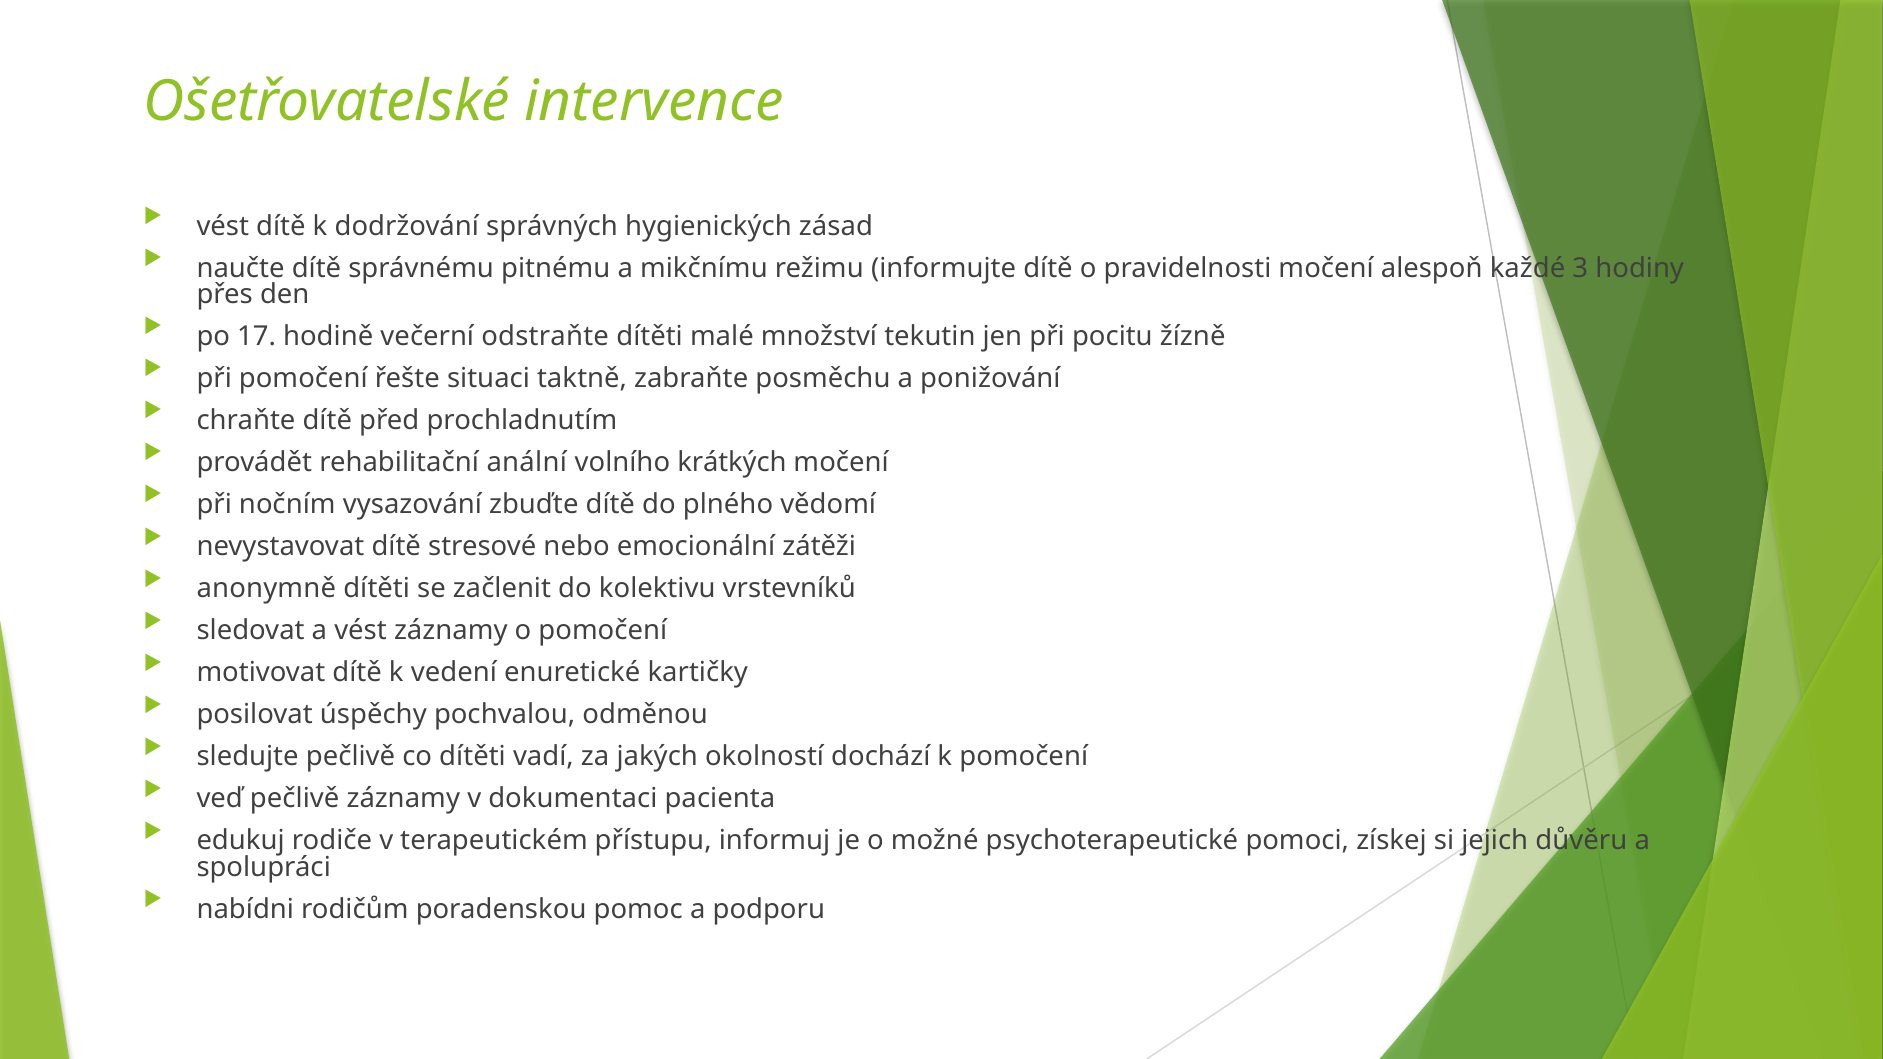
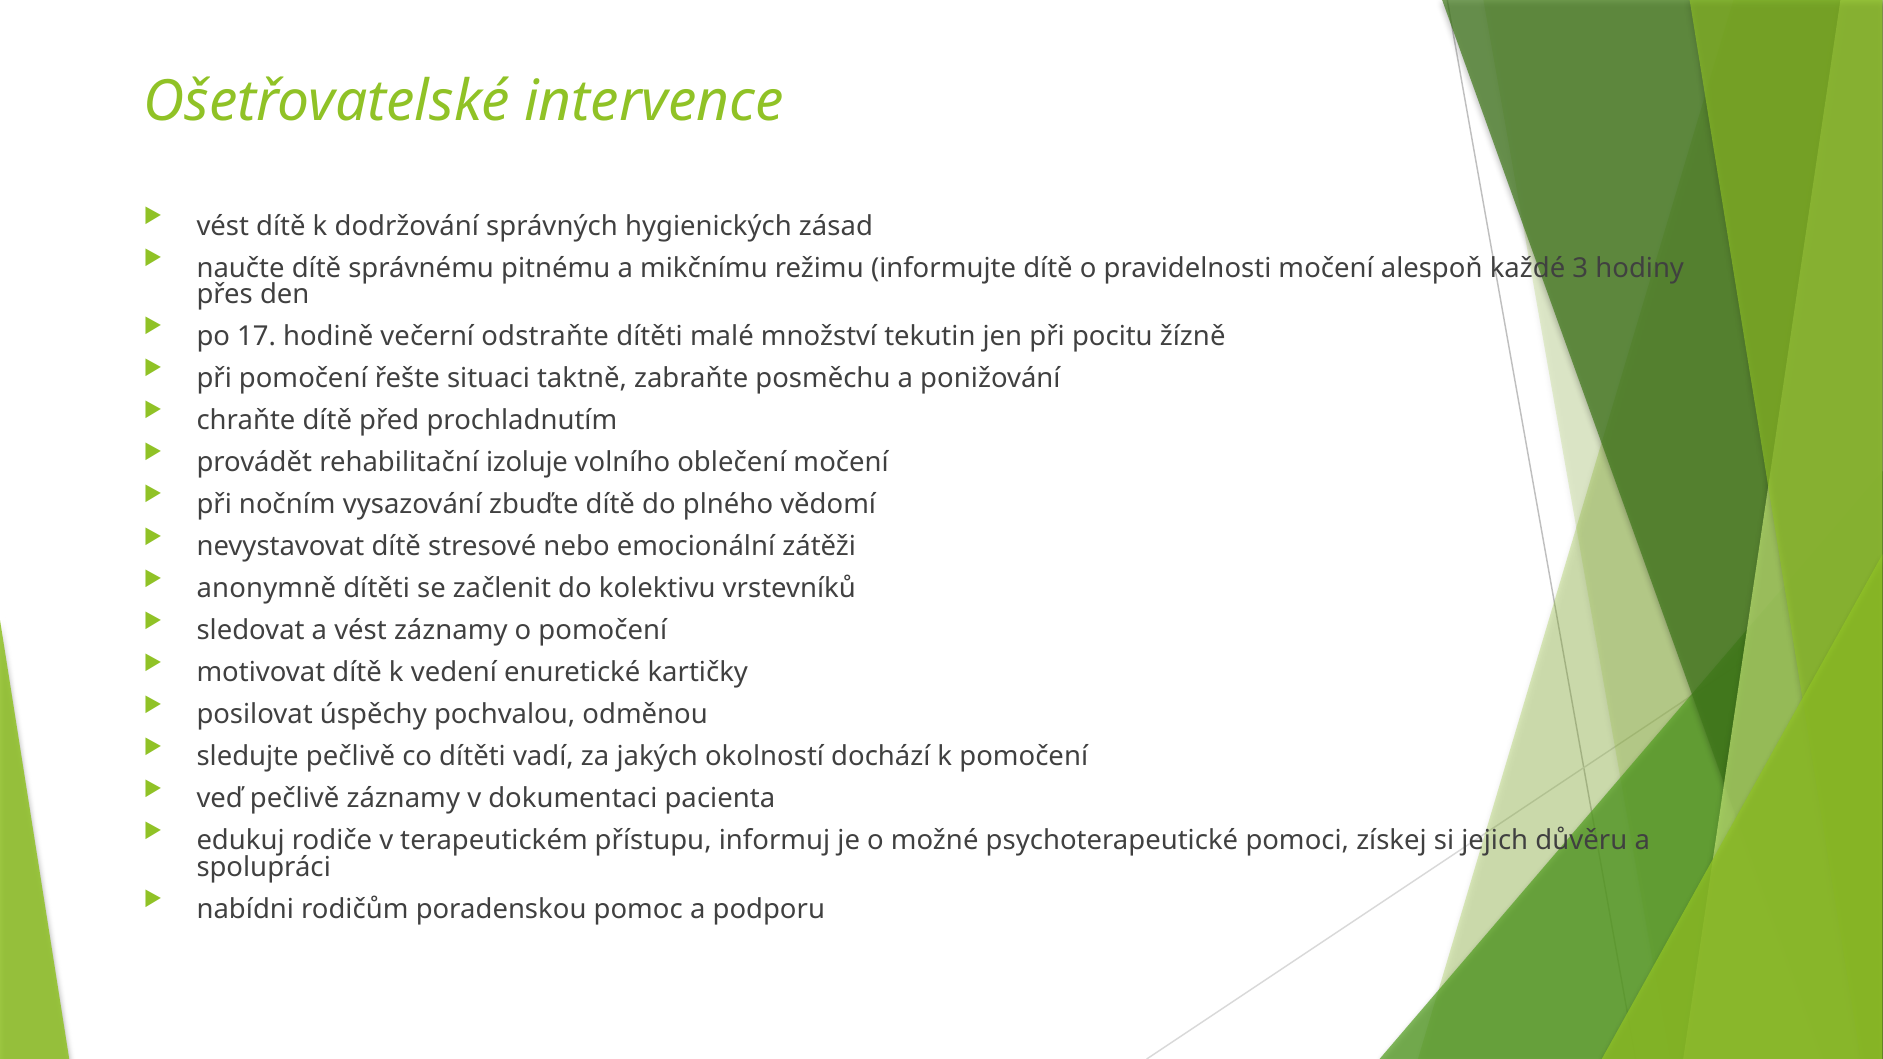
anální: anální -> izoluje
krátkých: krátkých -> oblečení
